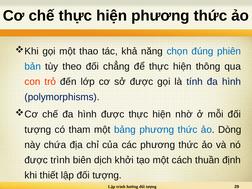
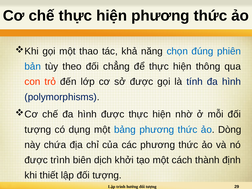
tham: tham -> dụng
thuần: thuần -> thành
